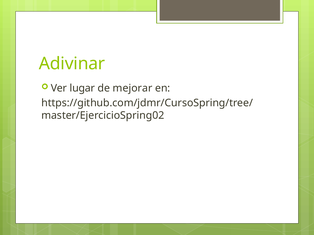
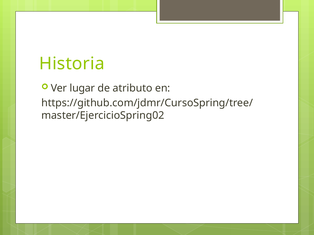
Adivinar: Adivinar -> Historia
mejorar: mejorar -> atributo
